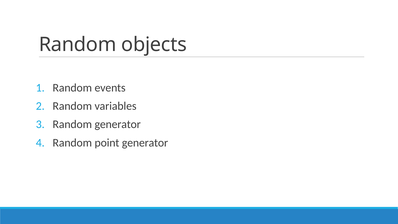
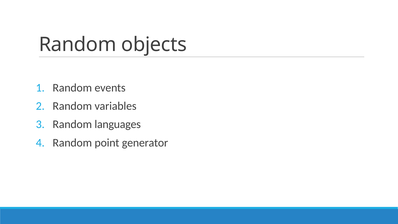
Random generator: generator -> languages
